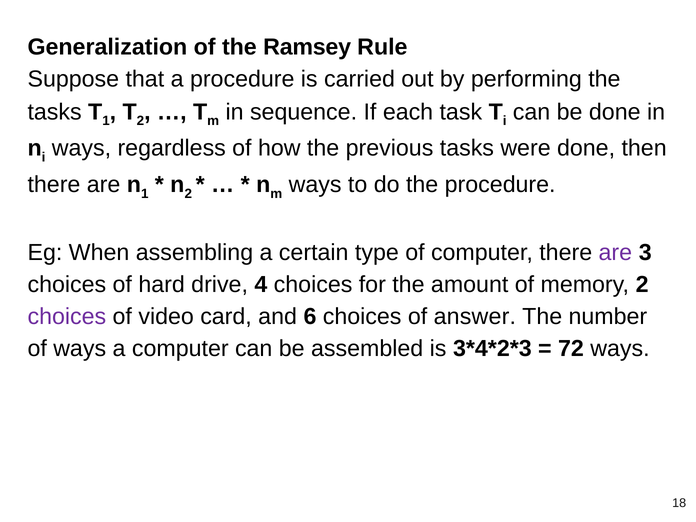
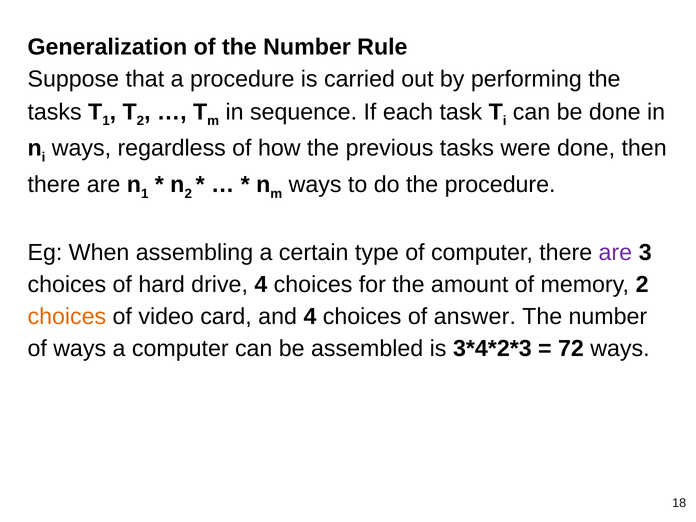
of the Ramsey: Ramsey -> Number
choices at (67, 317) colour: purple -> orange
and 6: 6 -> 4
